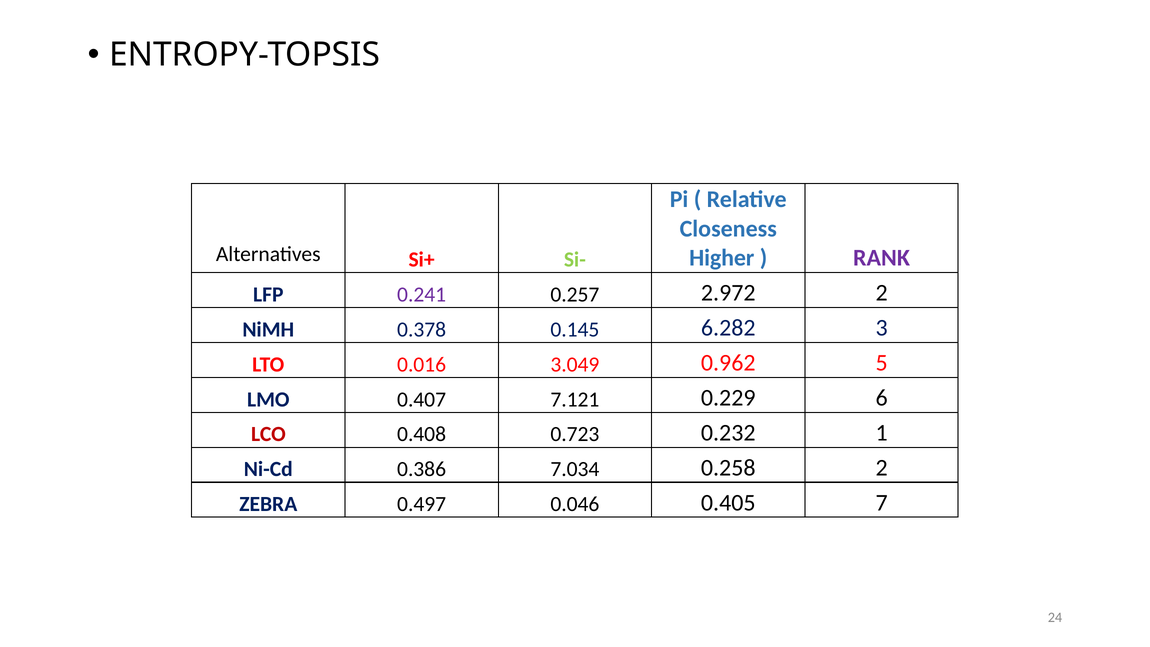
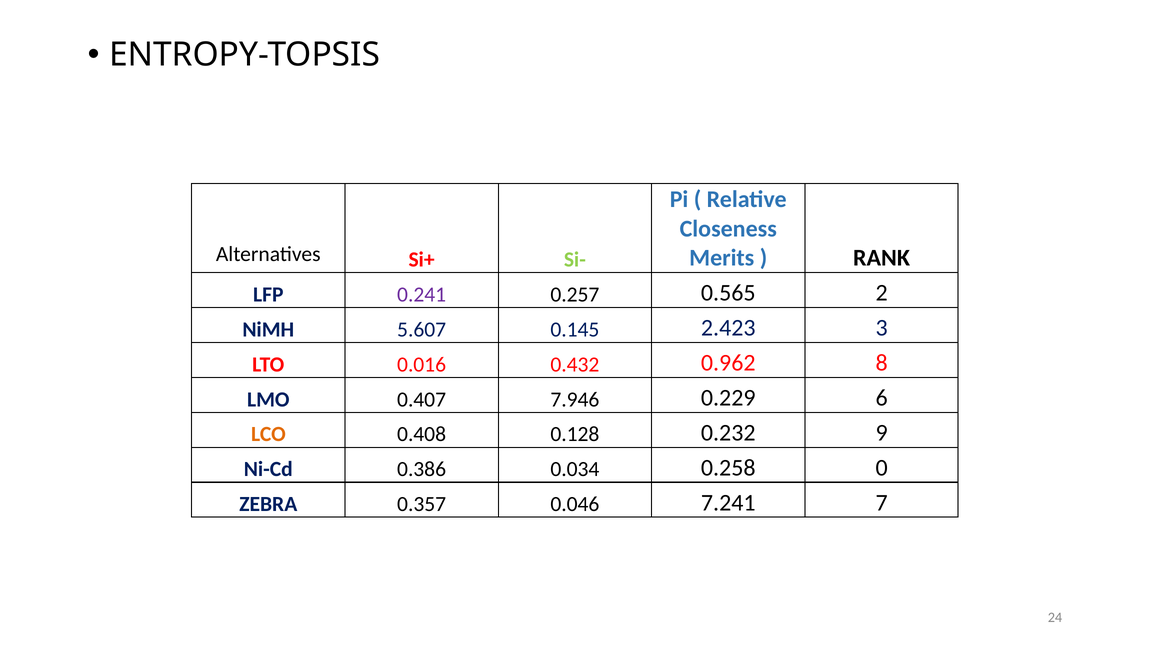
Higher: Higher -> Merits
RANK colour: purple -> black
2.972: 2.972 -> 0.565
0.378: 0.378 -> 5.607
6.282: 6.282 -> 2.423
3.049: 3.049 -> 0.432
5: 5 -> 8
7.121: 7.121 -> 7.946
LCO colour: red -> orange
0.723: 0.723 -> 0.128
1: 1 -> 9
7.034: 7.034 -> 0.034
0.258 2: 2 -> 0
0.497: 0.497 -> 0.357
0.405: 0.405 -> 7.241
